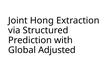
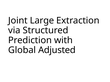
Hong: Hong -> Large
